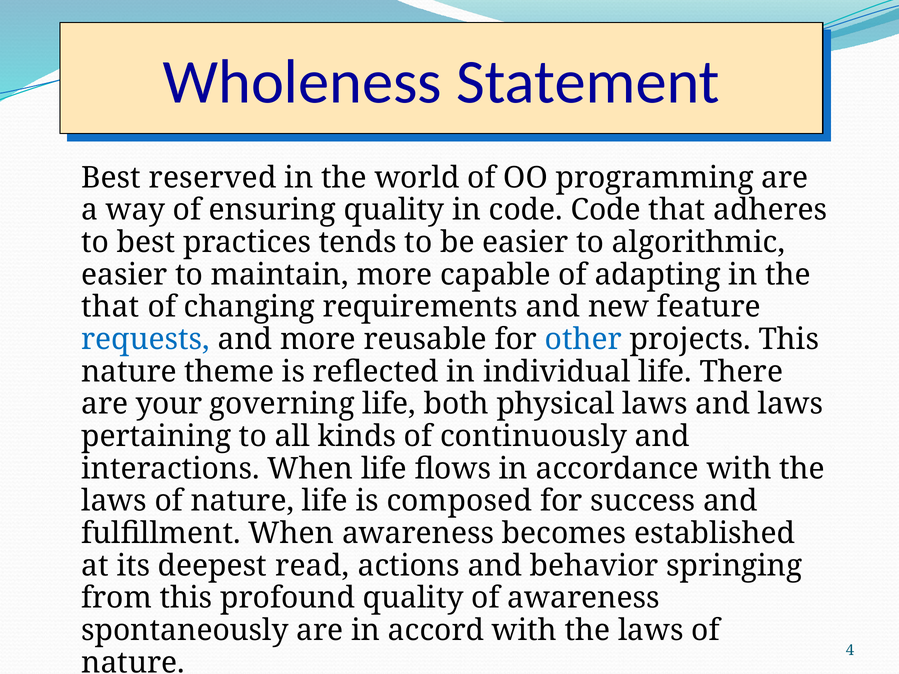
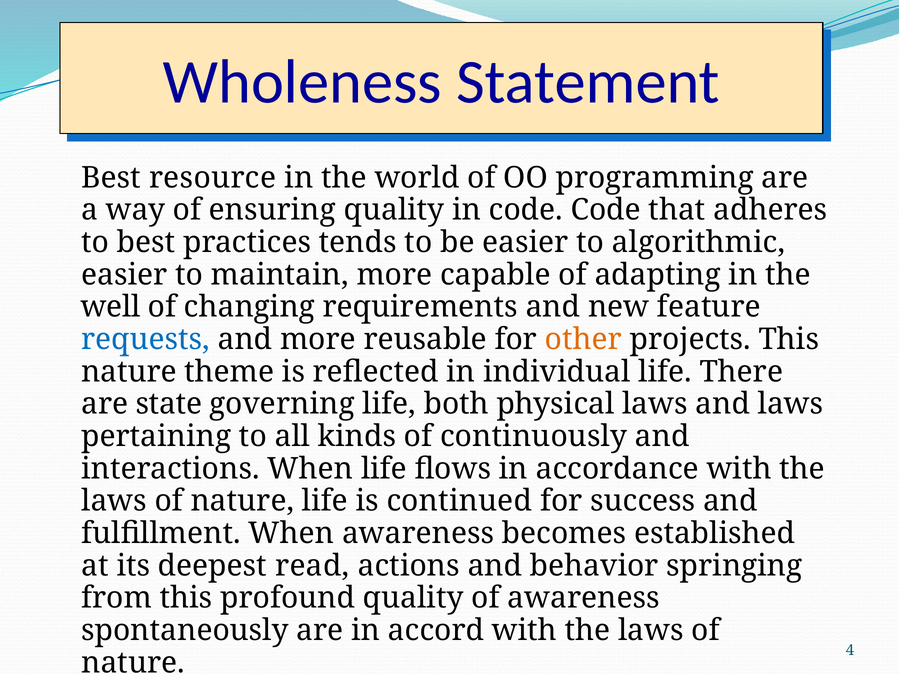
reserved: reserved -> resource
that at (110, 307): that -> well
other colour: blue -> orange
your: your -> state
composed: composed -> continued
